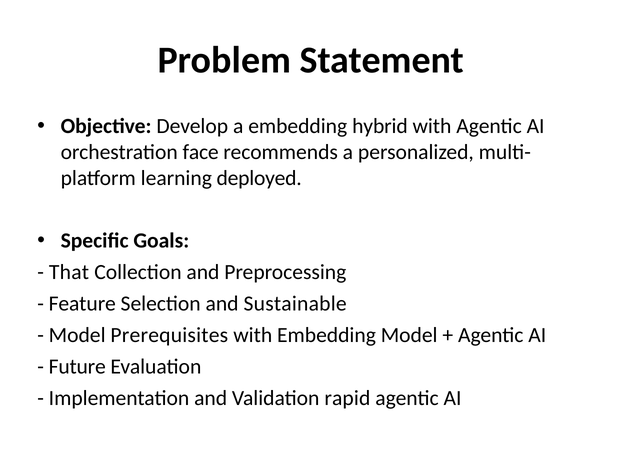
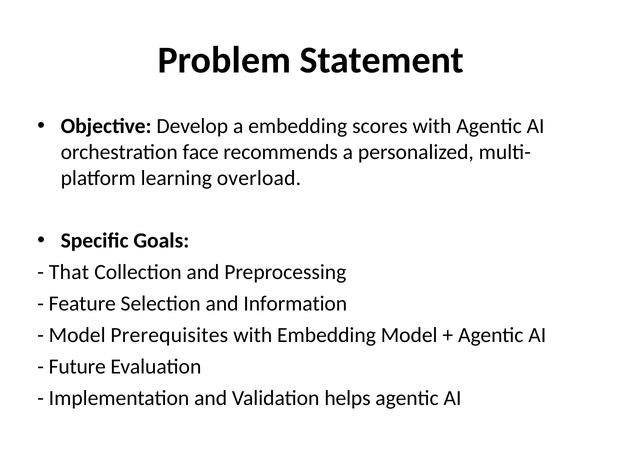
hybrid: hybrid -> scores
deployed: deployed -> overload
Sustainable: Sustainable -> Information
rapid: rapid -> helps
